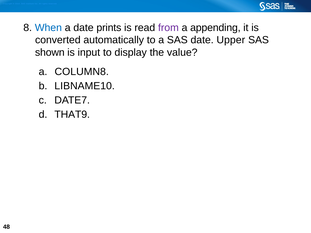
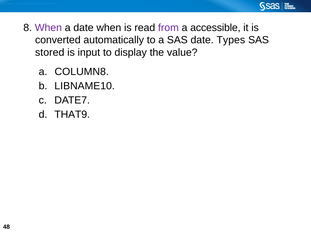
When at (48, 28) colour: blue -> purple
date prints: prints -> when
appending: appending -> accessible
Upper: Upper -> Types
shown: shown -> stored
